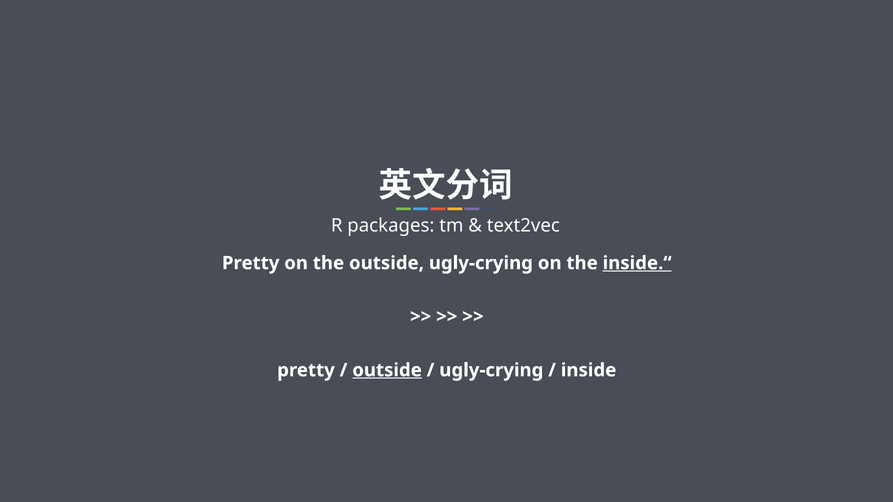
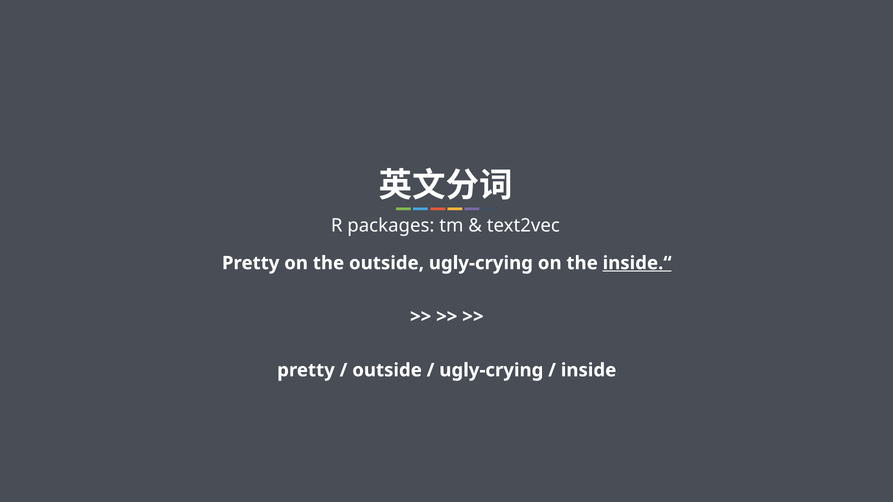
outside at (387, 370) underline: present -> none
